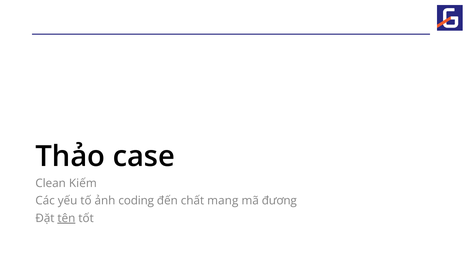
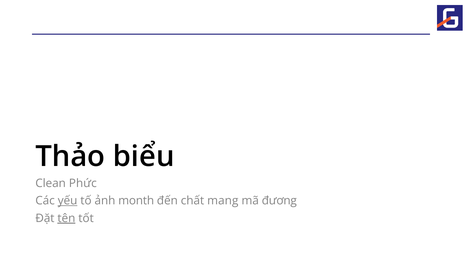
case: case -> biểu
Kiếm: Kiếm -> Phức
yếu underline: none -> present
coding: coding -> month
